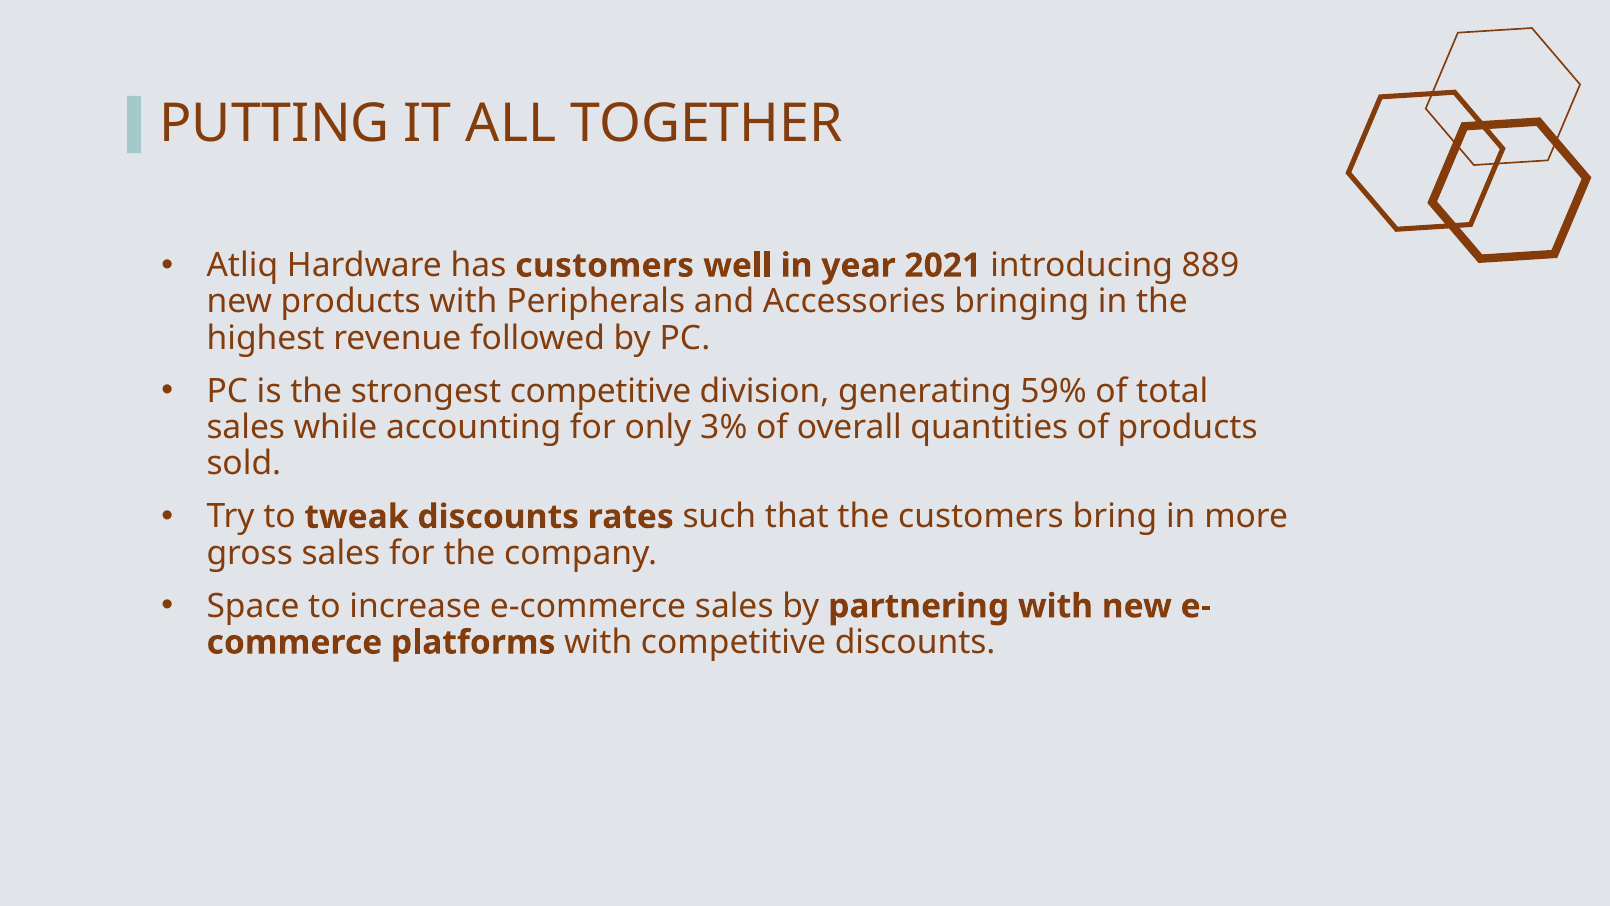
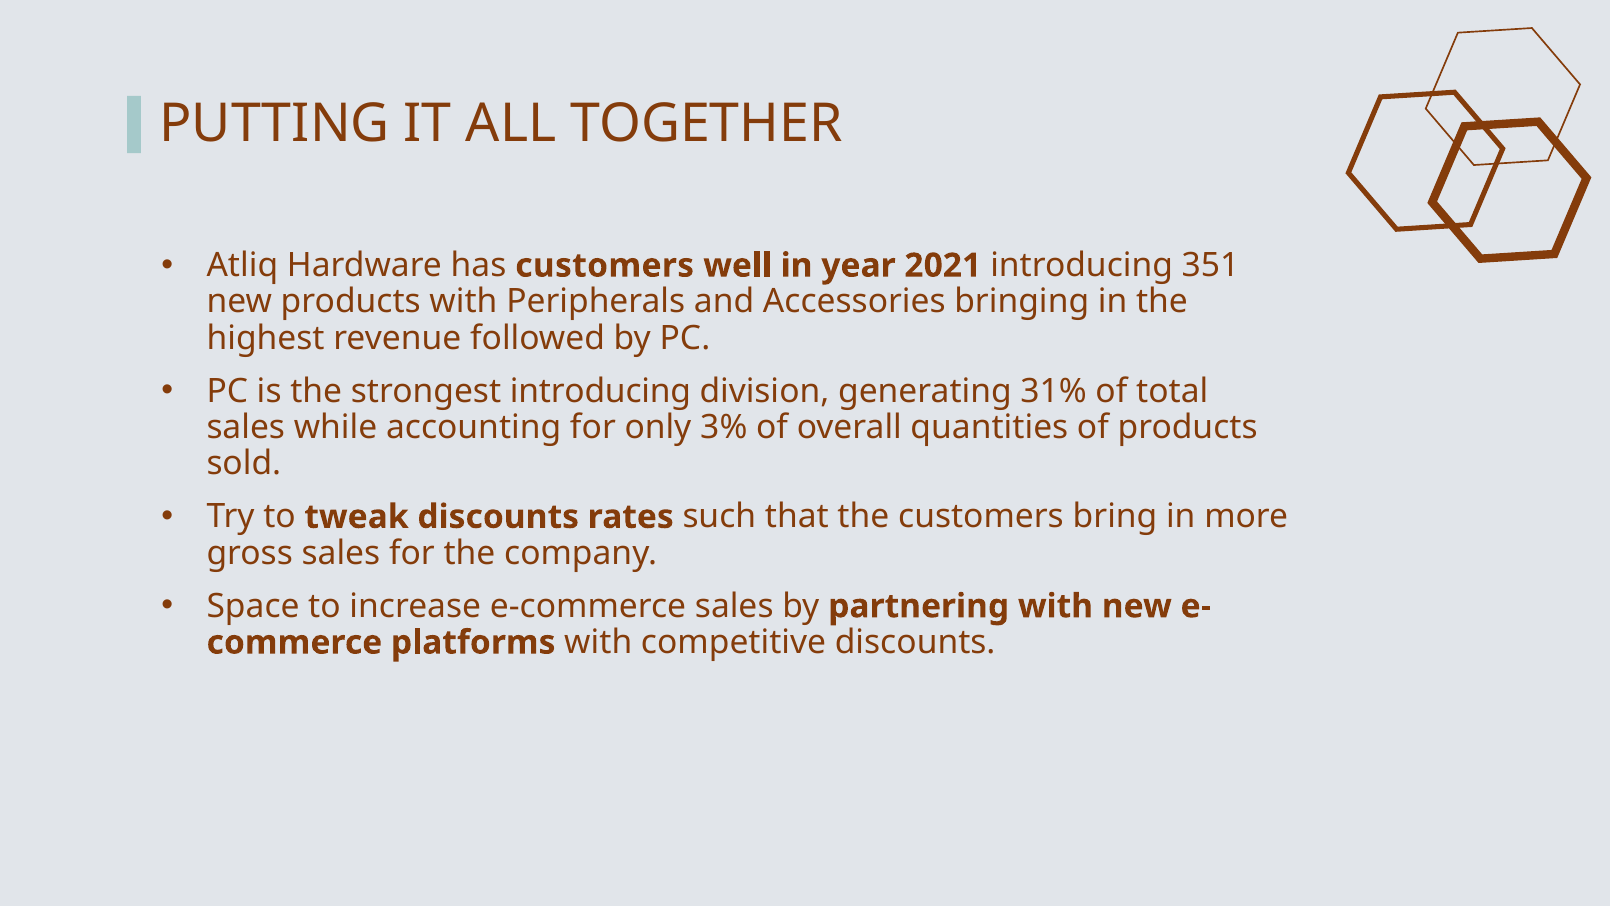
889: 889 -> 351
strongest competitive: competitive -> introducing
59%: 59% -> 31%
